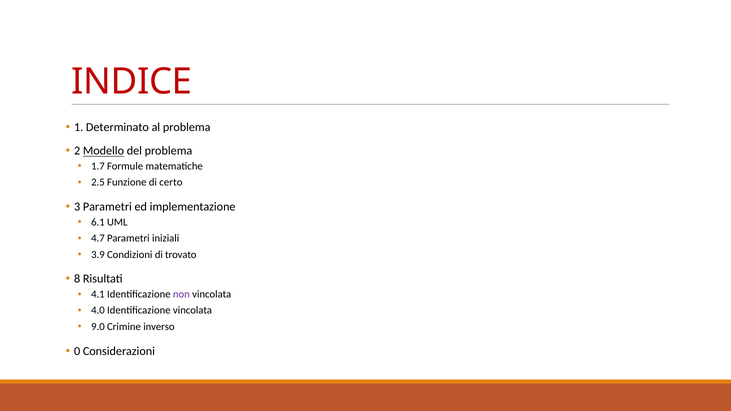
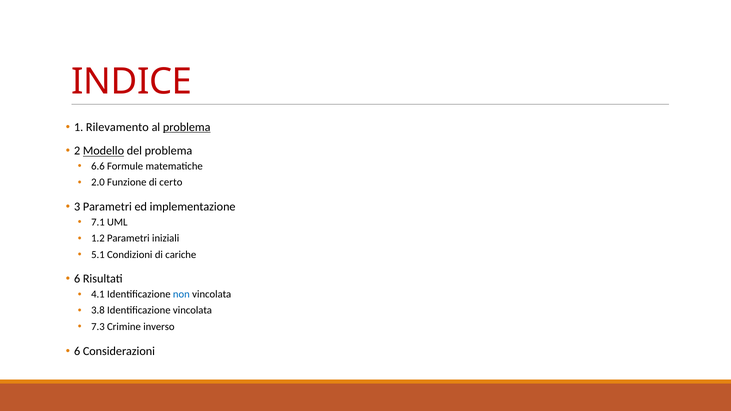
Determinato: Determinato -> Rilevamento
problema at (187, 127) underline: none -> present
1.7: 1.7 -> 6.6
2.5: 2.5 -> 2.0
6.1: 6.1 -> 7.1
4.7: 4.7 -> 1.2
3.9: 3.9 -> 5.1
trovato: trovato -> cariche
8 at (77, 279): 8 -> 6
non colour: purple -> blue
4.0: 4.0 -> 3.8
9.0: 9.0 -> 7.3
0 at (77, 351): 0 -> 6
